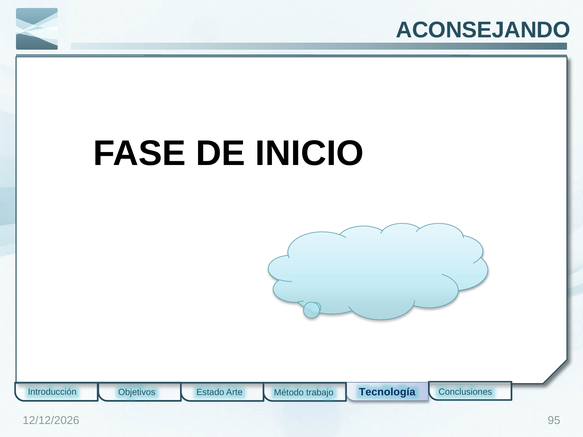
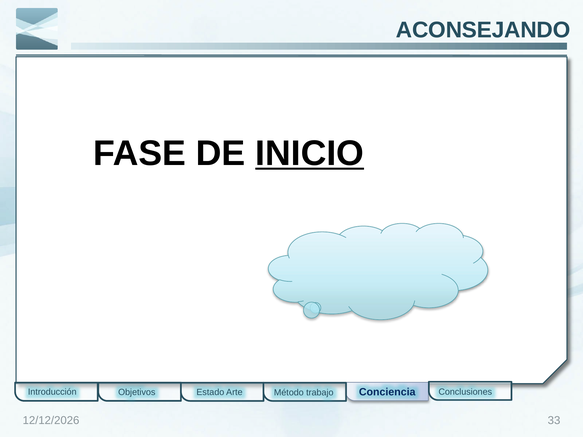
INICIO underline: none -> present
Tecnología: Tecnología -> Conciencia
95: 95 -> 33
